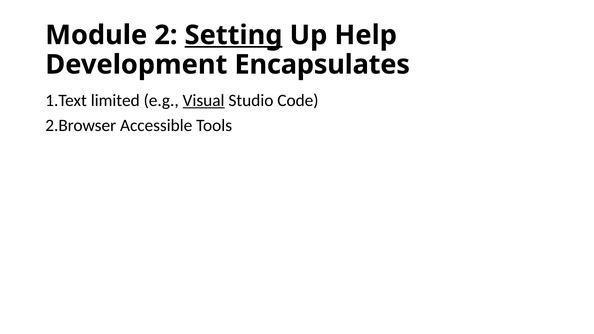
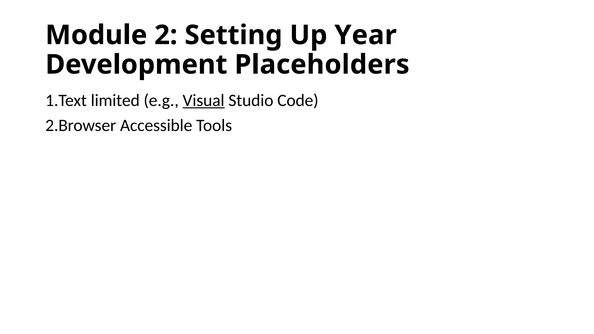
Setting underline: present -> none
Help: Help -> Year
Encapsulates: Encapsulates -> Placeholders
